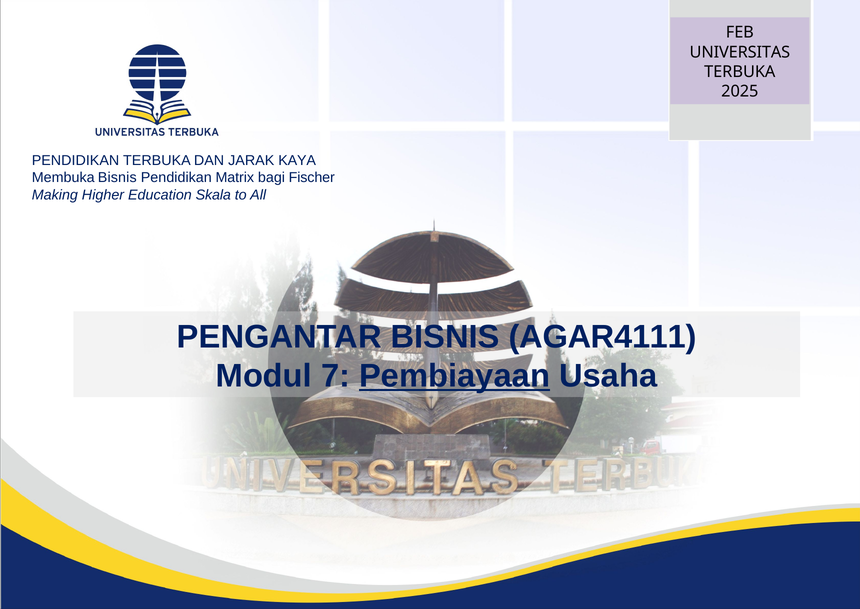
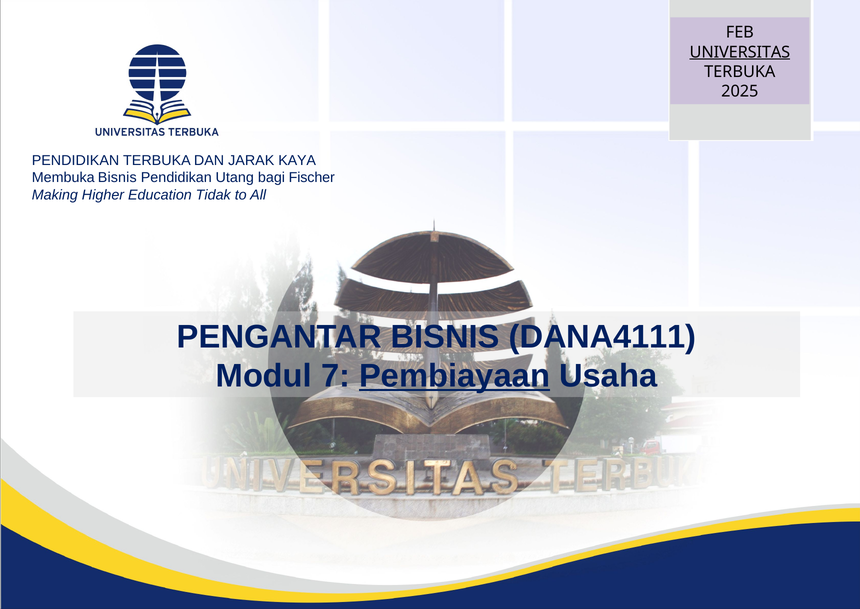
UNIVERSITAS underline: none -> present
Matrix: Matrix -> Utang
Skala: Skala -> Tidak
AGAR4111: AGAR4111 -> DANA4111
